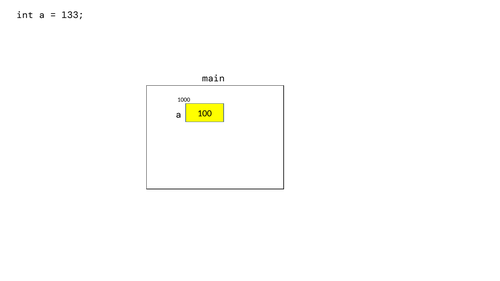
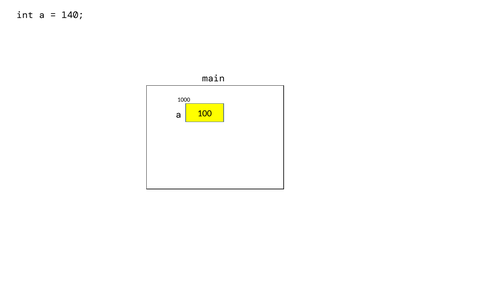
133: 133 -> 140
